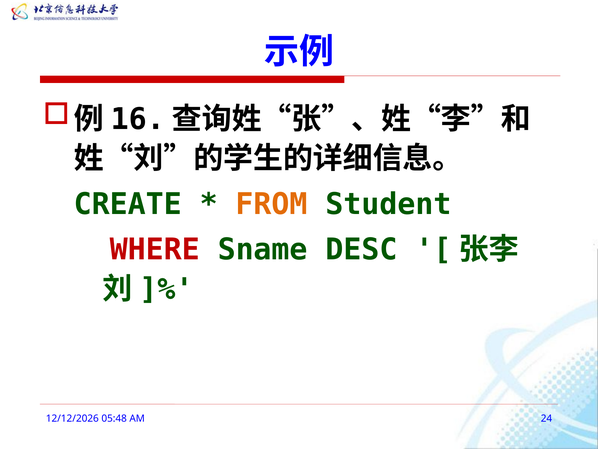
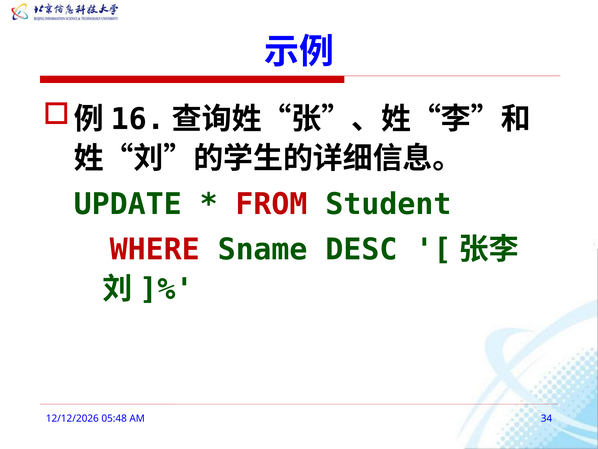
CREATE: CREATE -> UPDATE
FROM colour: orange -> red
24: 24 -> 34
